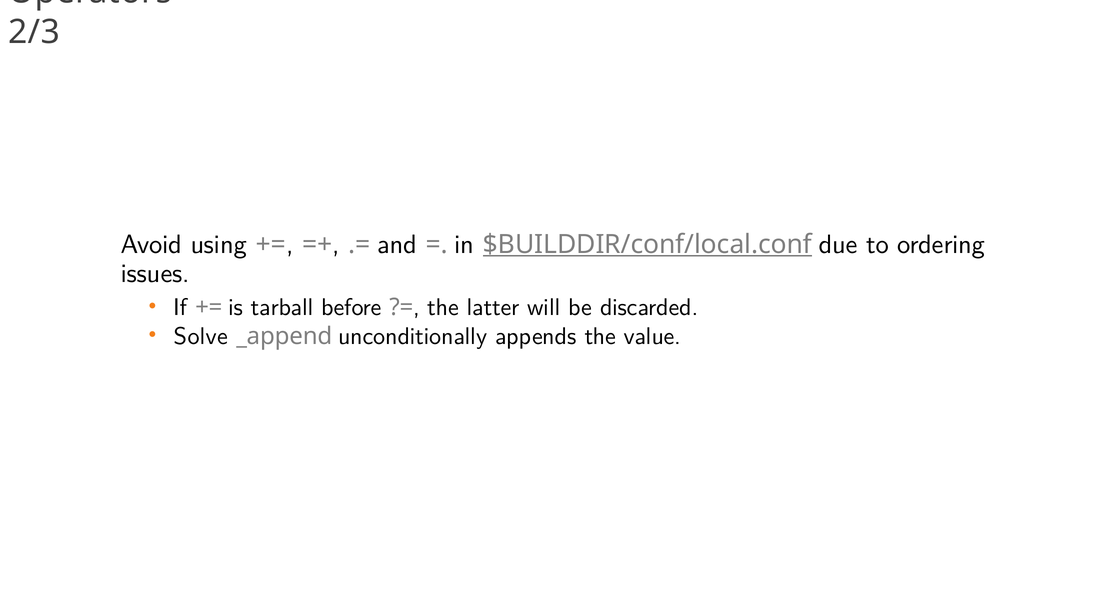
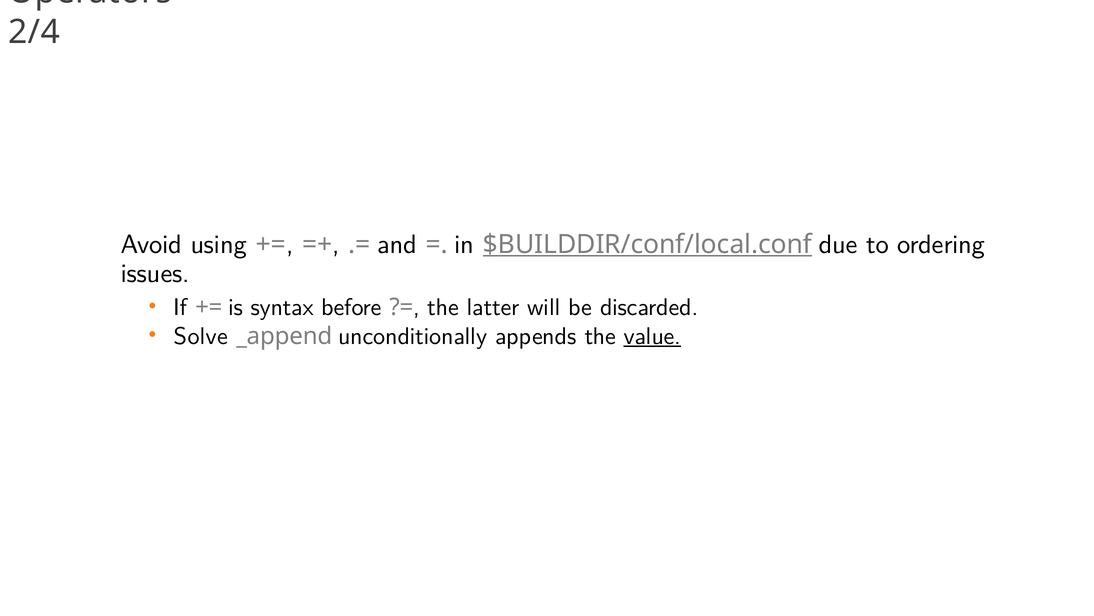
2/3: 2/3 -> 2/4
tarball: tarball -> syntax
value underline: none -> present
